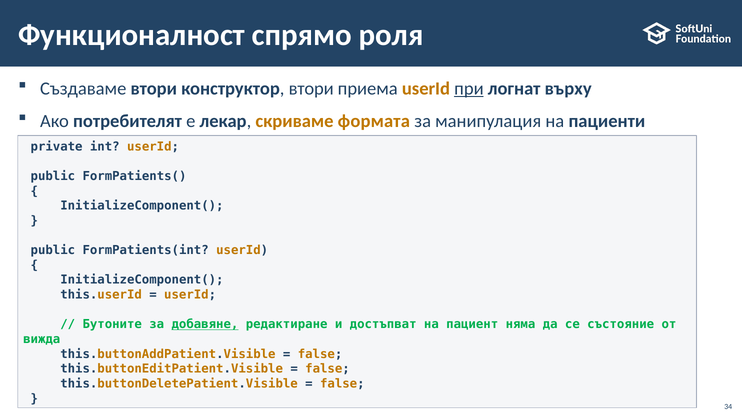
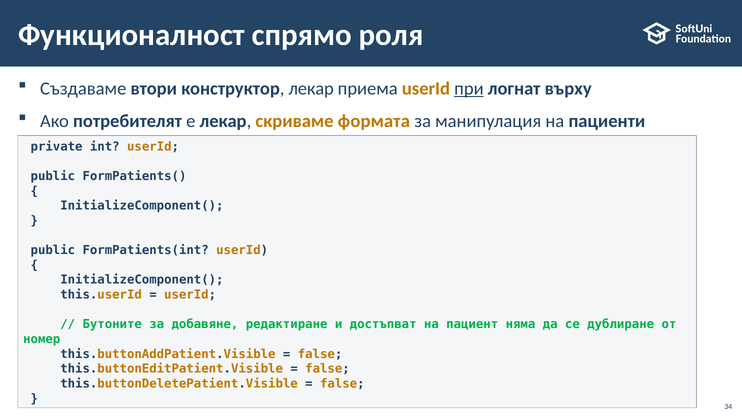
конструктор втори: втори -> лекар
добавяне underline: present -> none
състояние: състояние -> дублиране
вижда: вижда -> номер
